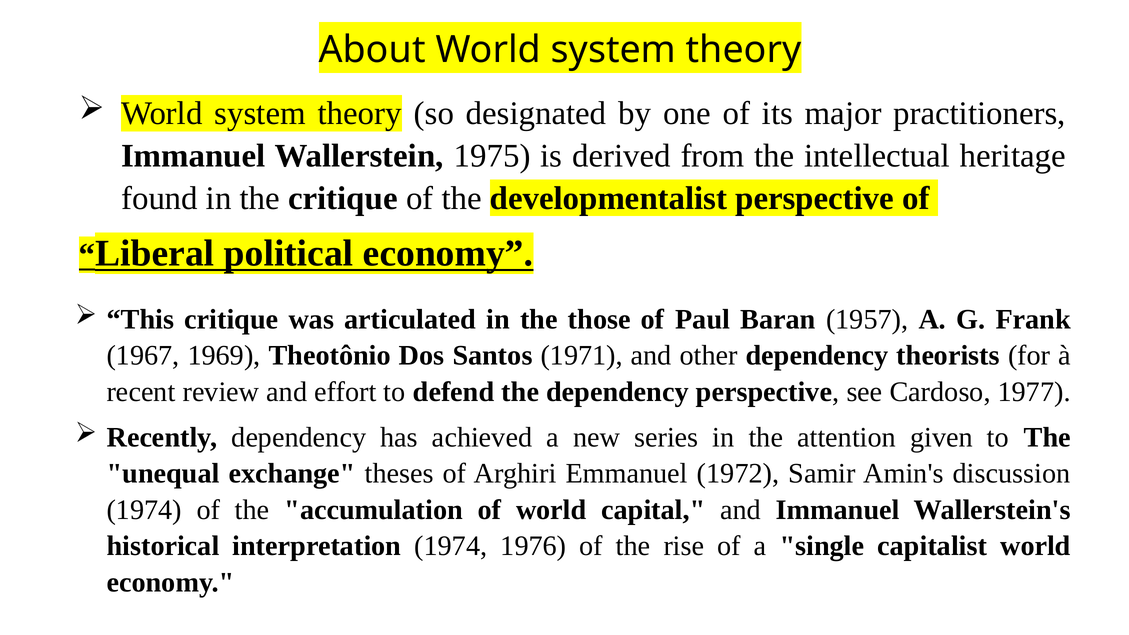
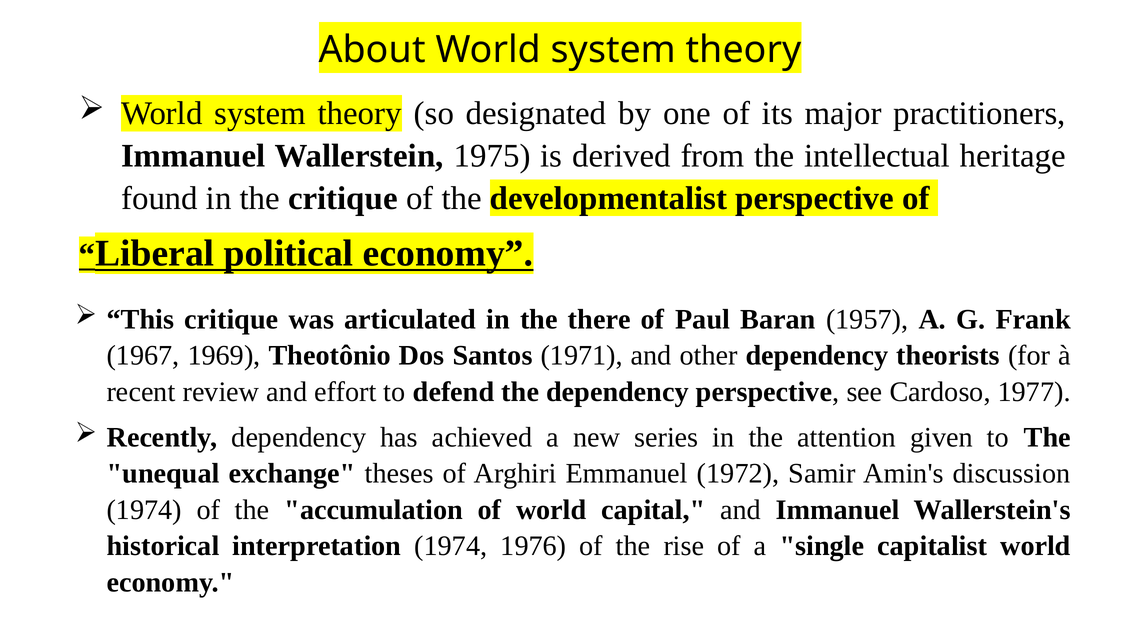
those: those -> there
